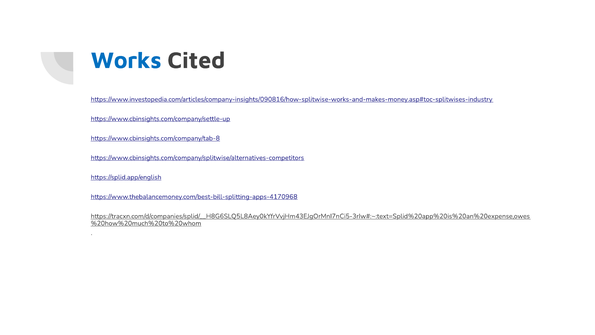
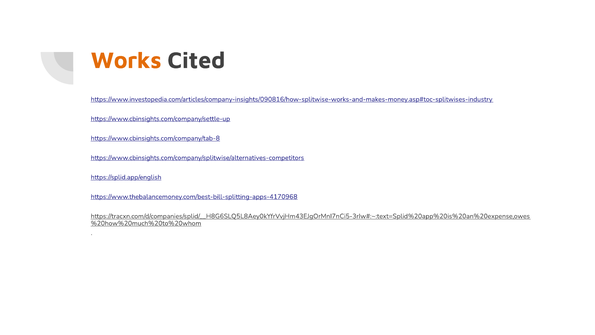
Works colour: blue -> orange
